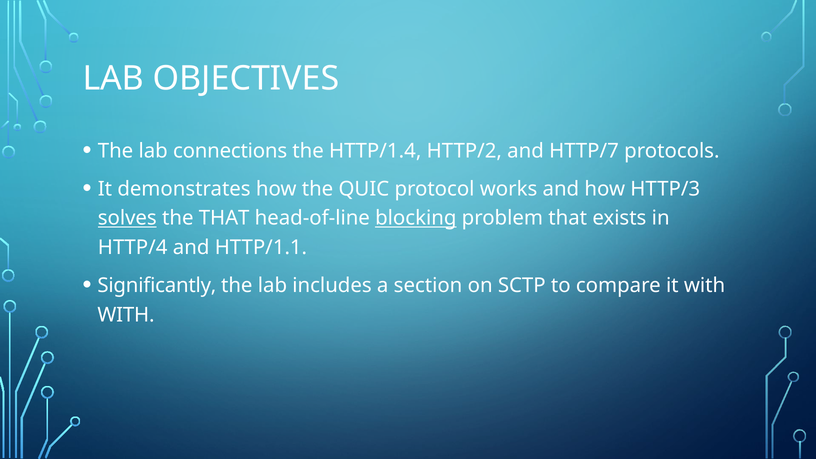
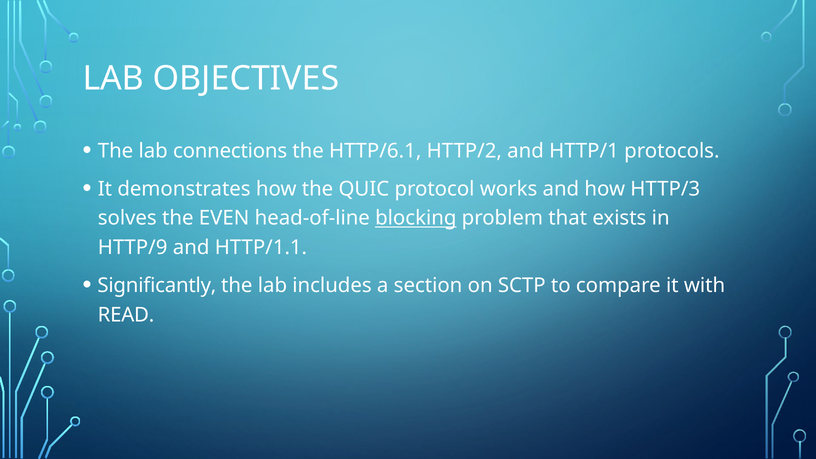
HTTP/1.4: HTTP/1.4 -> HTTP/6.1
HTTP/7: HTTP/7 -> HTTP/1
solves underline: present -> none
the THAT: THAT -> EVEN
HTTP/4: HTTP/4 -> HTTP/9
WITH at (126, 315): WITH -> READ
